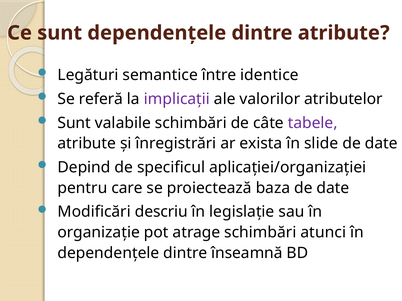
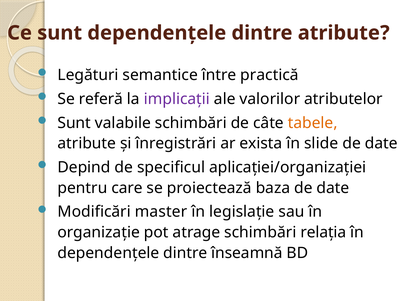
identice: identice -> practică
tabele colour: purple -> orange
descriu: descriu -> master
atunci: atunci -> relaţia
